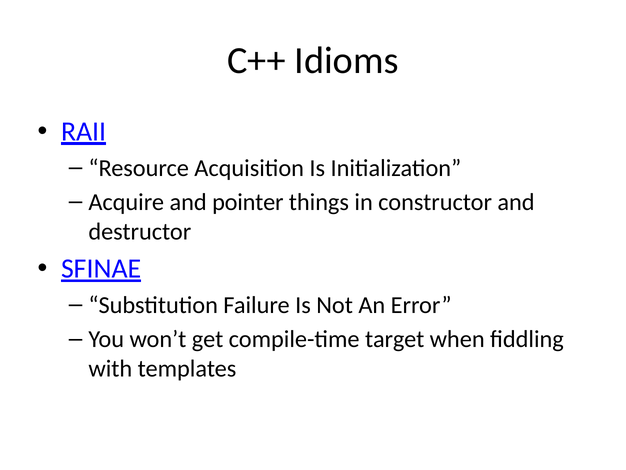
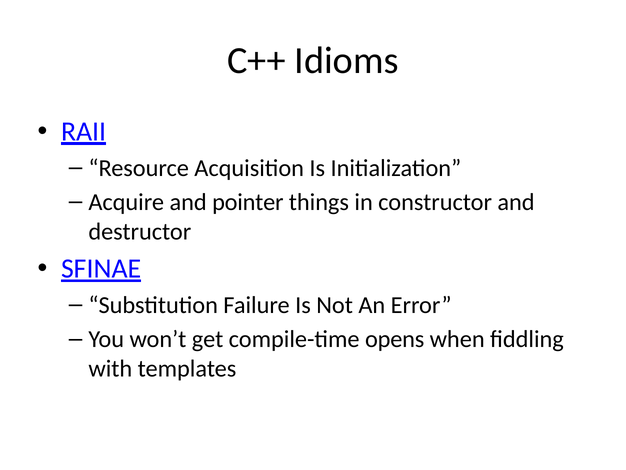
target: target -> opens
